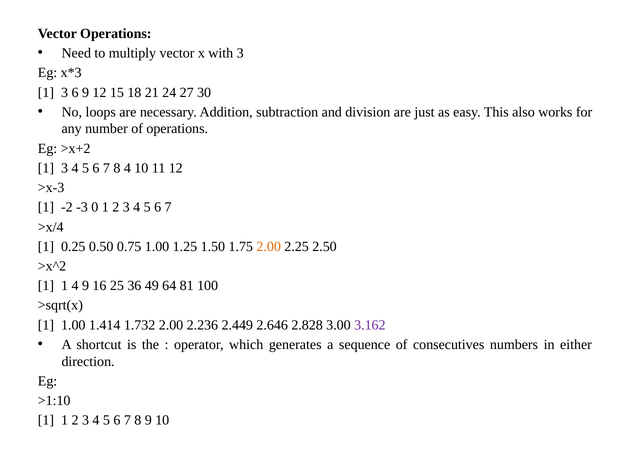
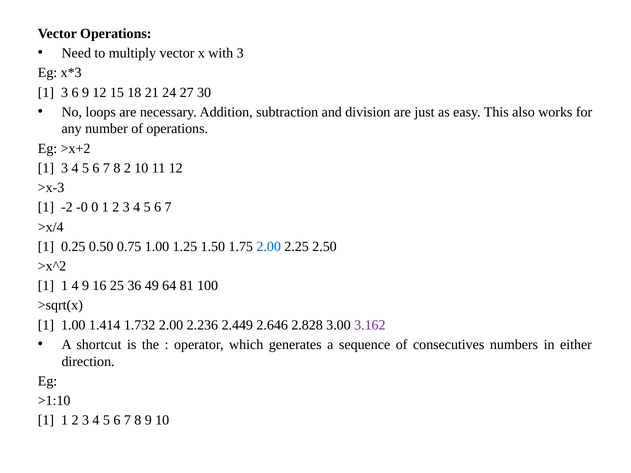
8 4: 4 -> 2
-3: -3 -> -0
2.00 at (269, 247) colour: orange -> blue
